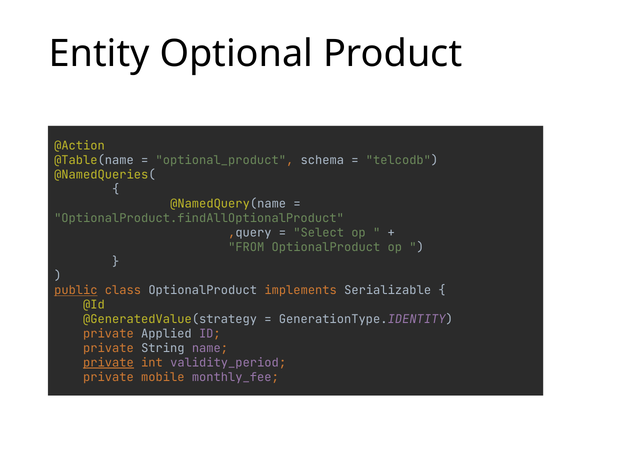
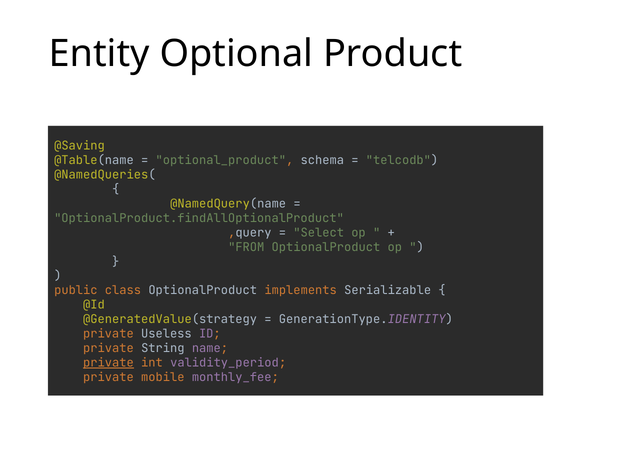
@Action: @Action -> @Saving
public underline: present -> none
Applied: Applied -> Useless
